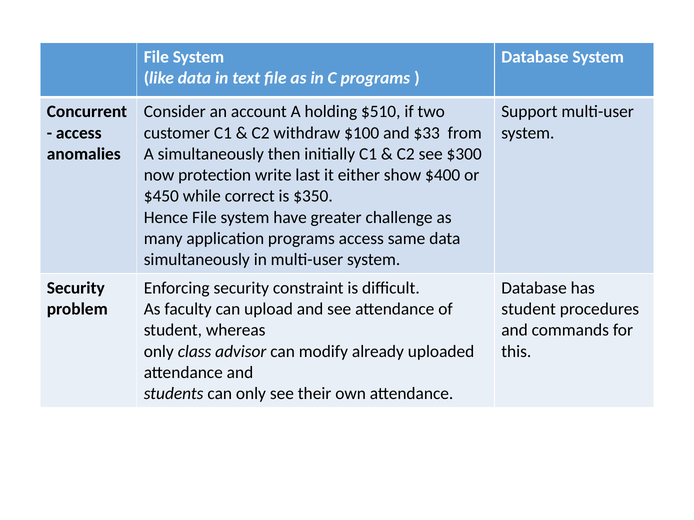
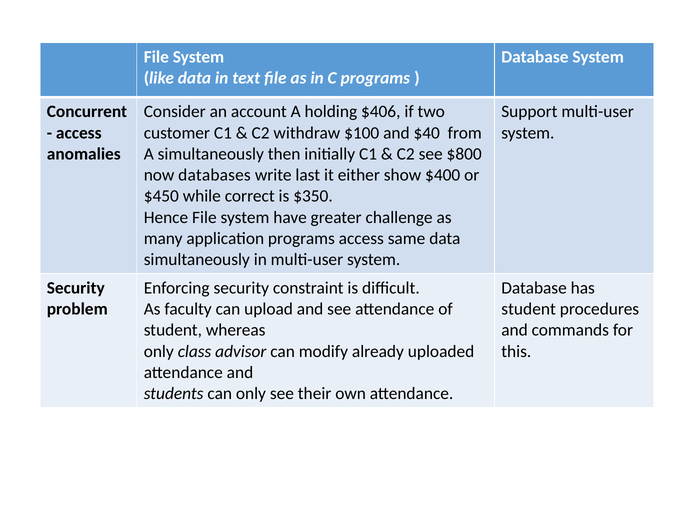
$510: $510 -> $406
$33: $33 -> $40
$300: $300 -> $800
protection: protection -> databases
